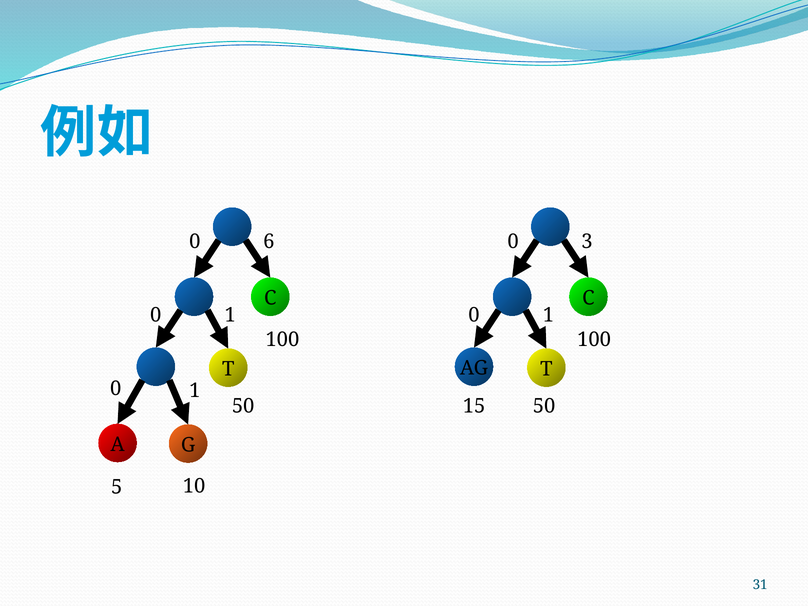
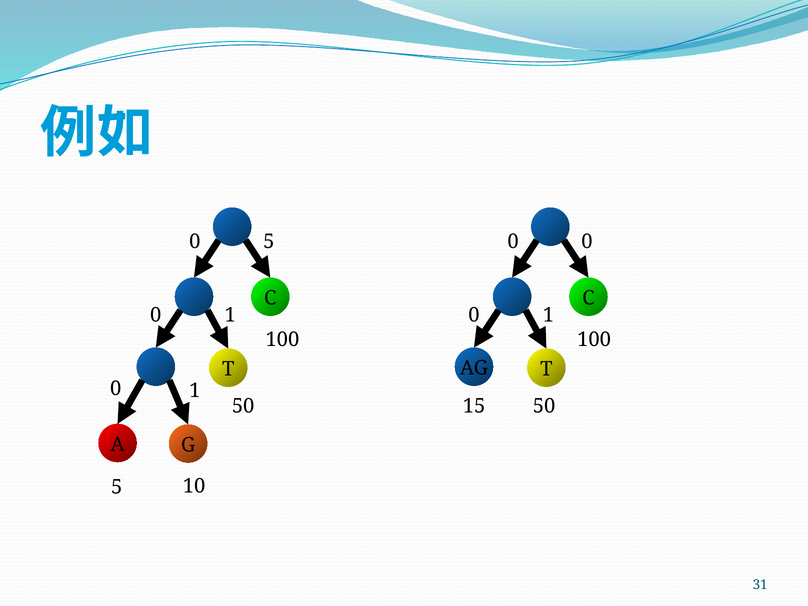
0 6: 6 -> 5
3 at (587, 242): 3 -> 0
